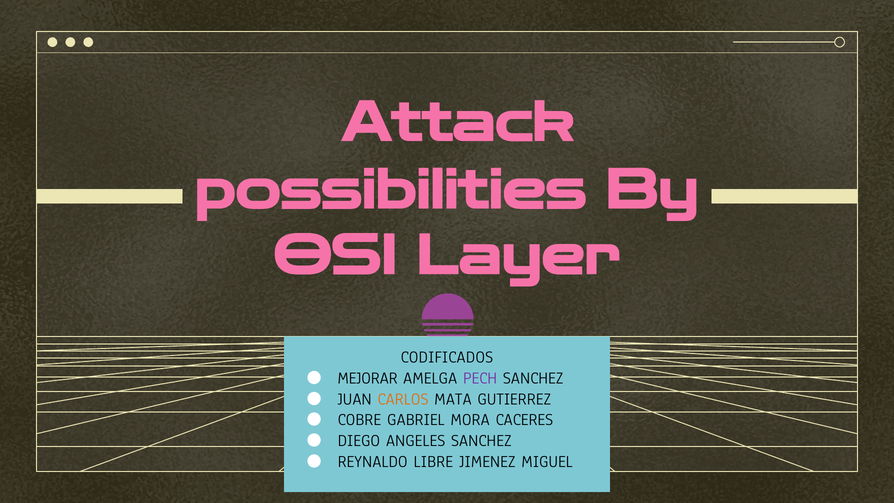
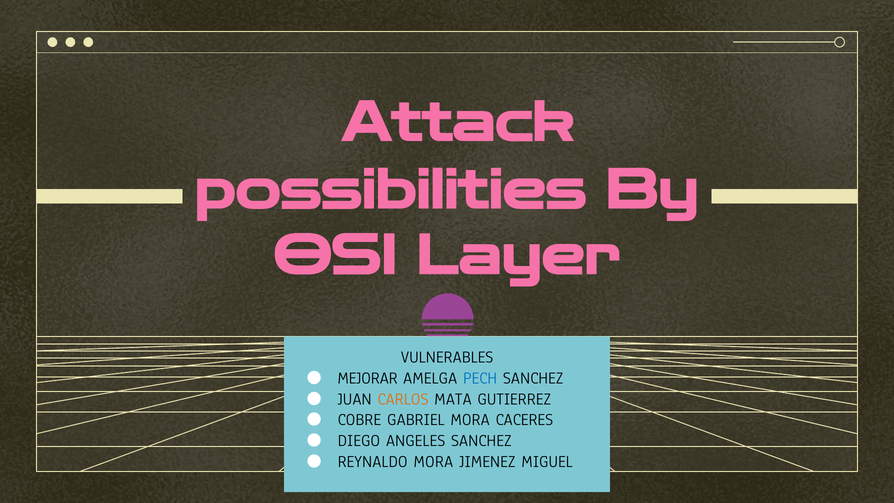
CODIFICADOS: CODIFICADOS -> VULNERABLES
PECH colour: purple -> blue
REYNALDO LIBRE: LIBRE -> MORA
